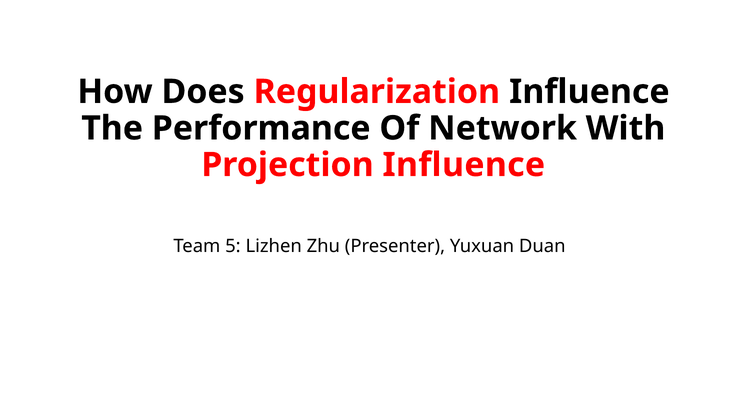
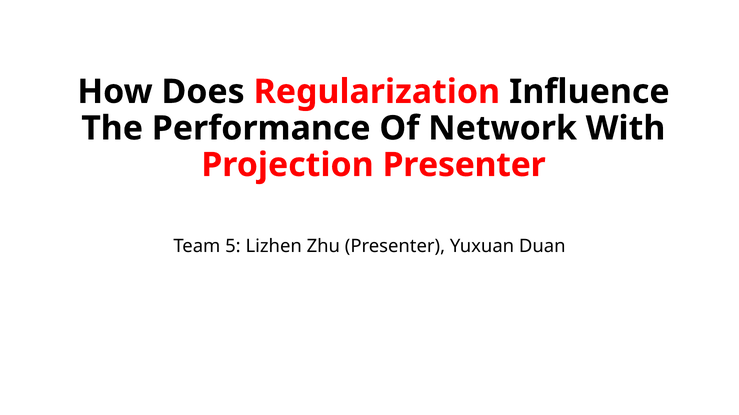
Projection Influence: Influence -> Presenter
